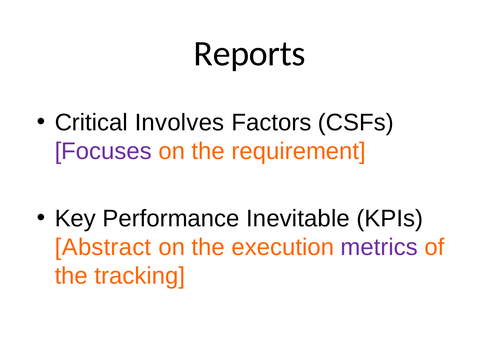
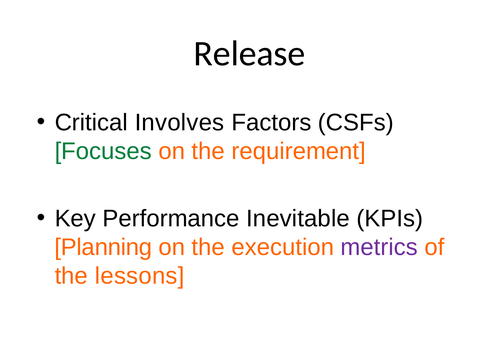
Reports: Reports -> Release
Focuses colour: purple -> green
Abstract: Abstract -> Planning
tracking: tracking -> lessons
